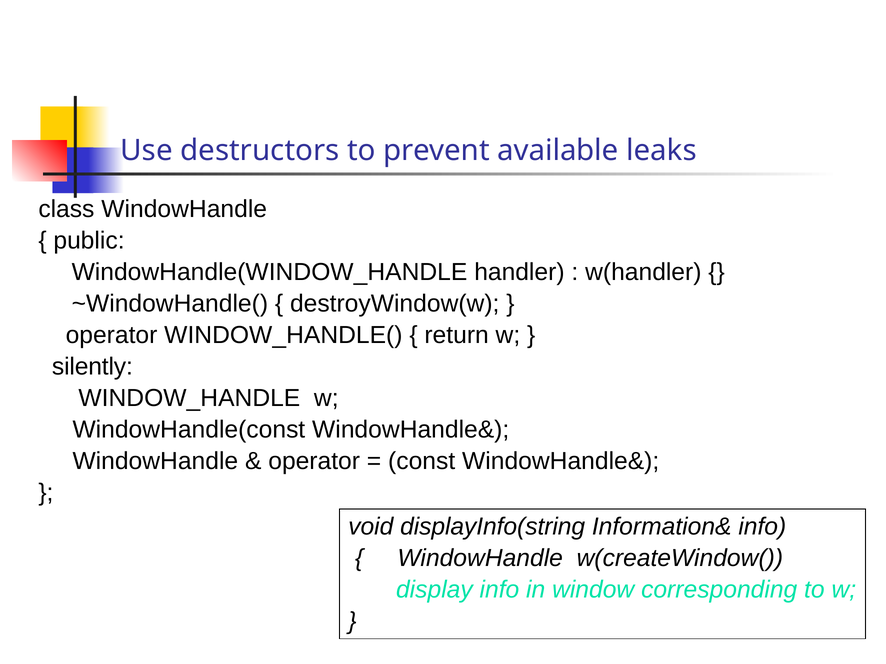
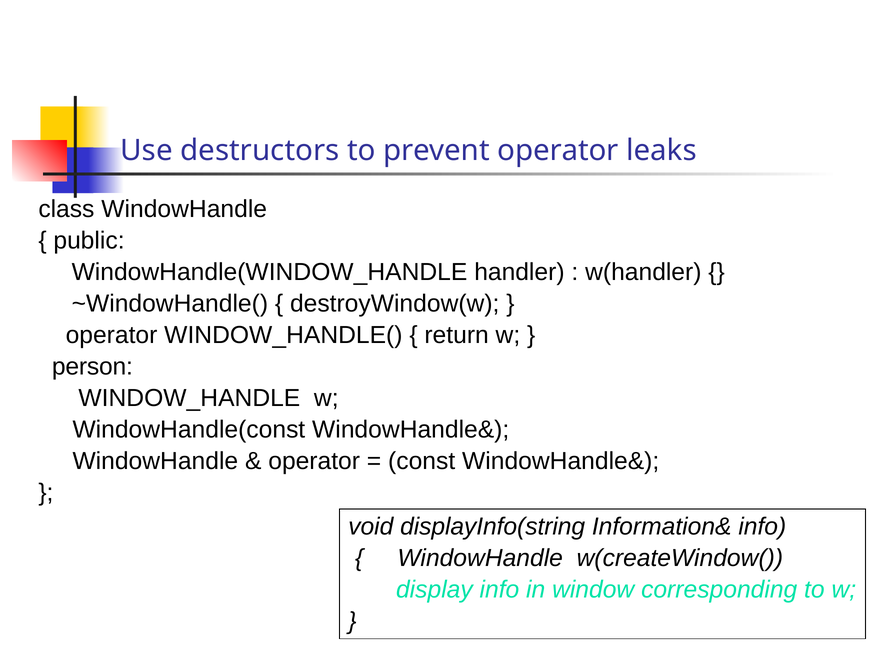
prevent available: available -> operator
silently: silently -> person
